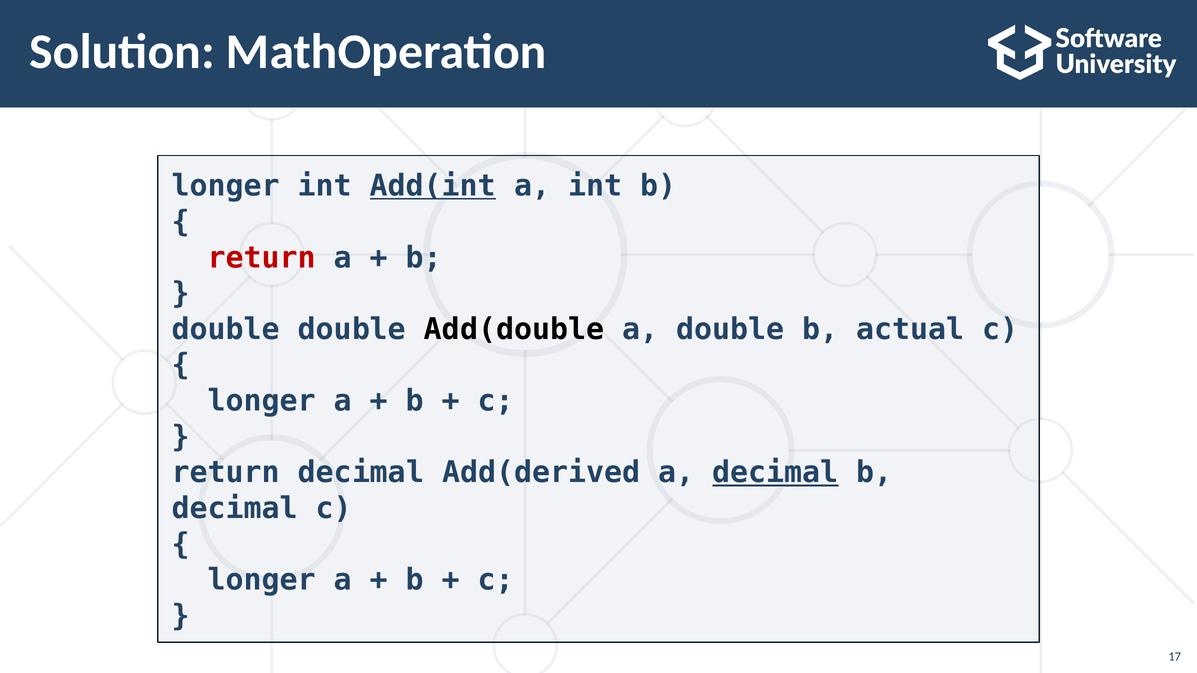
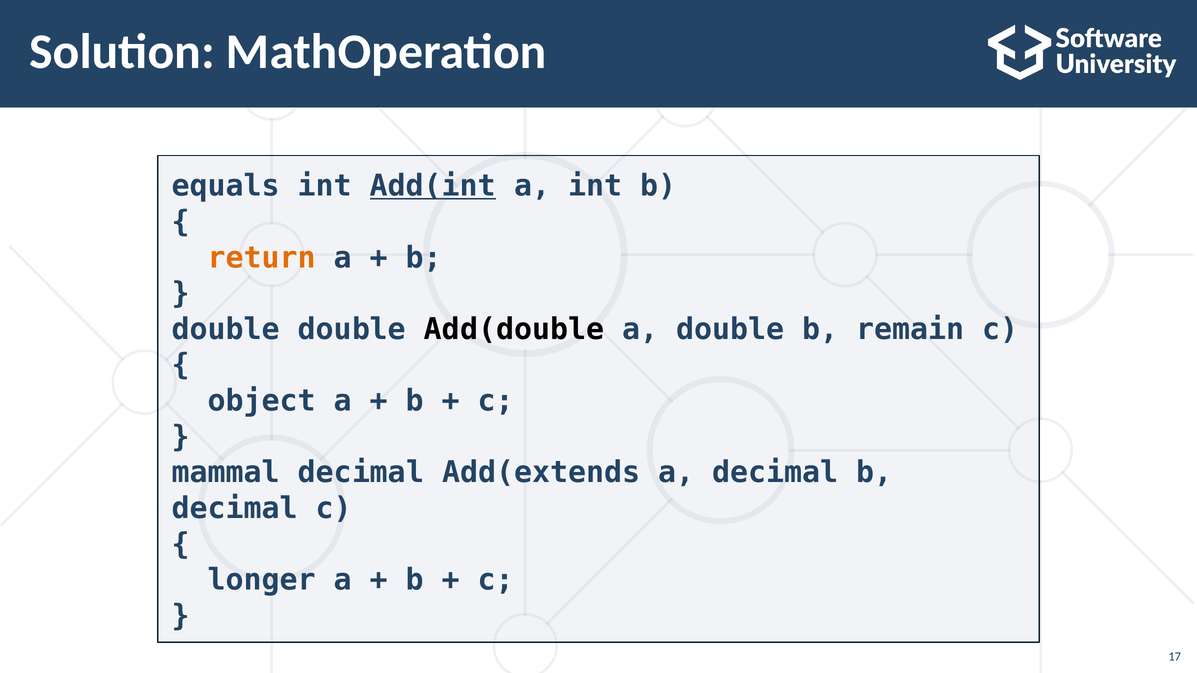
longer at (226, 186): longer -> equals
return at (262, 258) colour: red -> orange
actual: actual -> remain
longer at (262, 401): longer -> object
return at (226, 473): return -> mammal
Add(derived: Add(derived -> Add(extends
decimal at (775, 473) underline: present -> none
